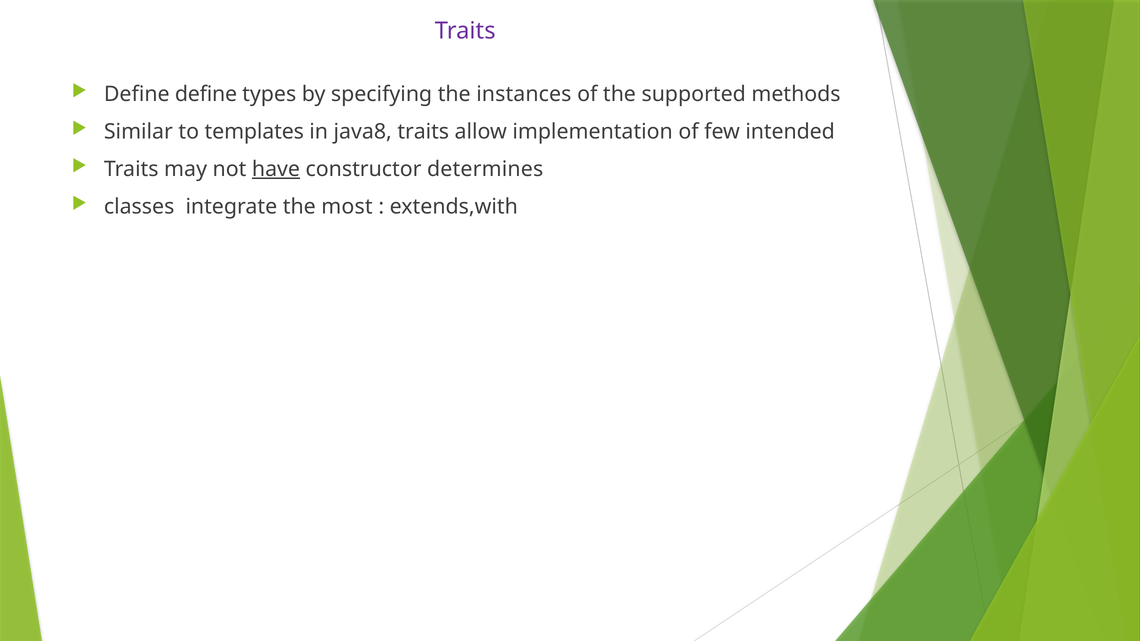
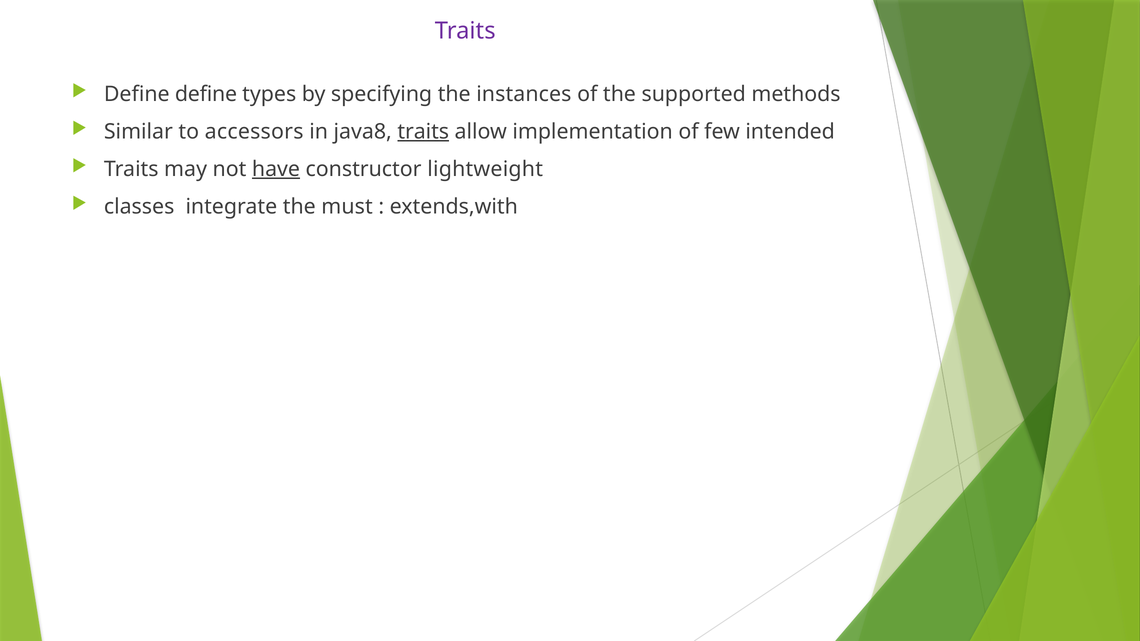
templates: templates -> accessors
traits at (423, 132) underline: none -> present
determines: determines -> lightweight
most: most -> must
